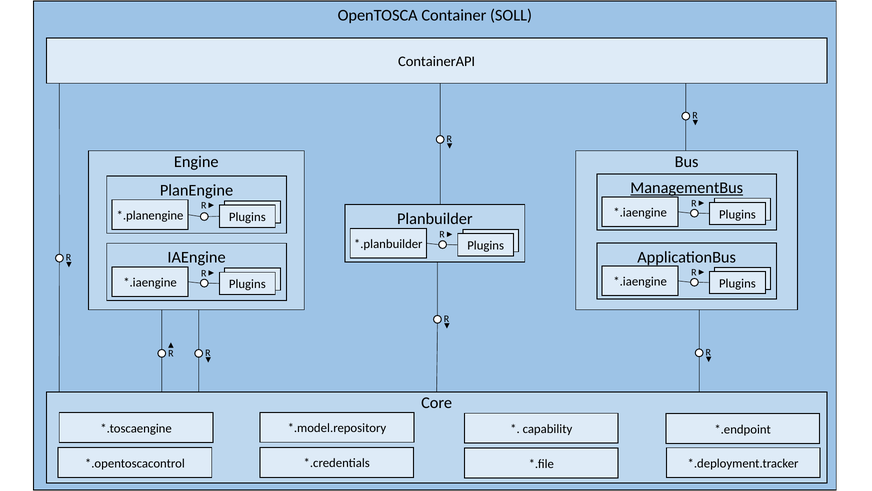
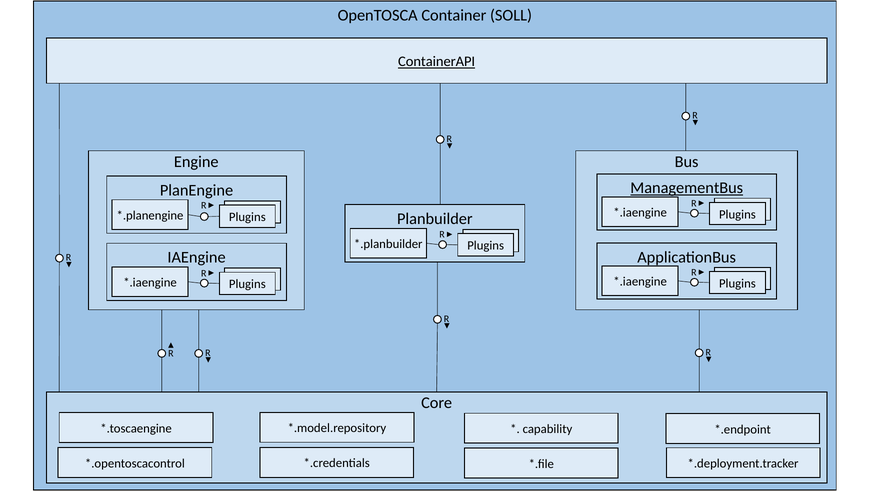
ContainerAPI underline: none -> present
